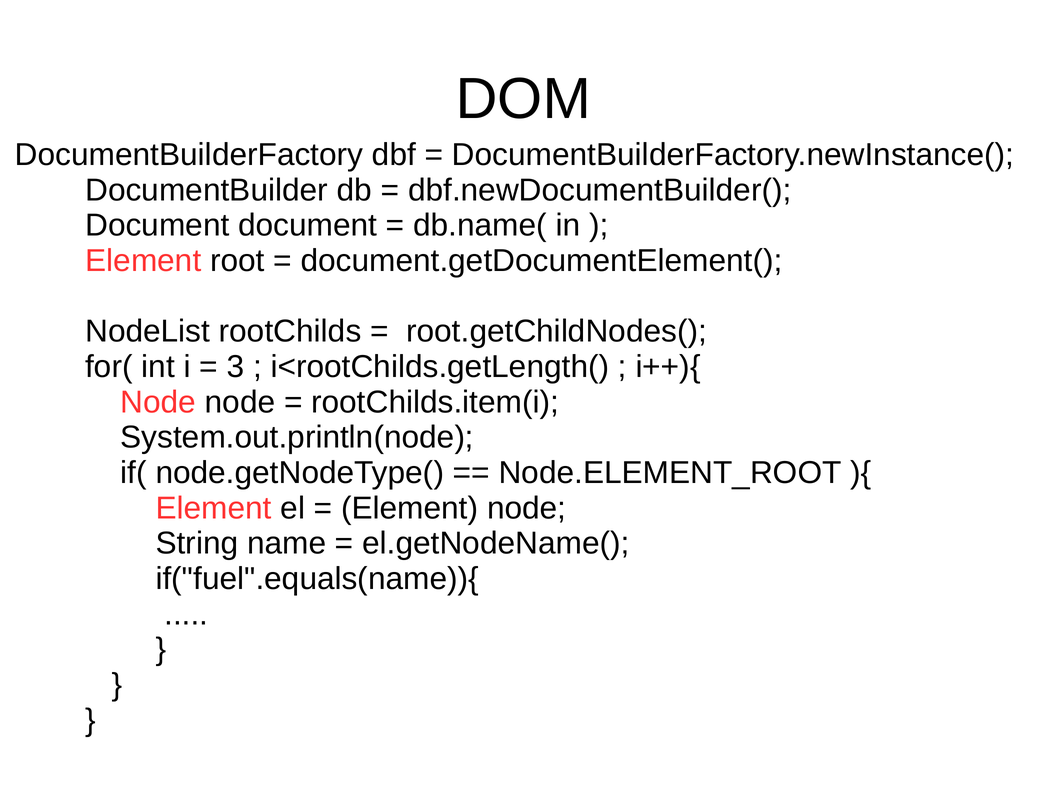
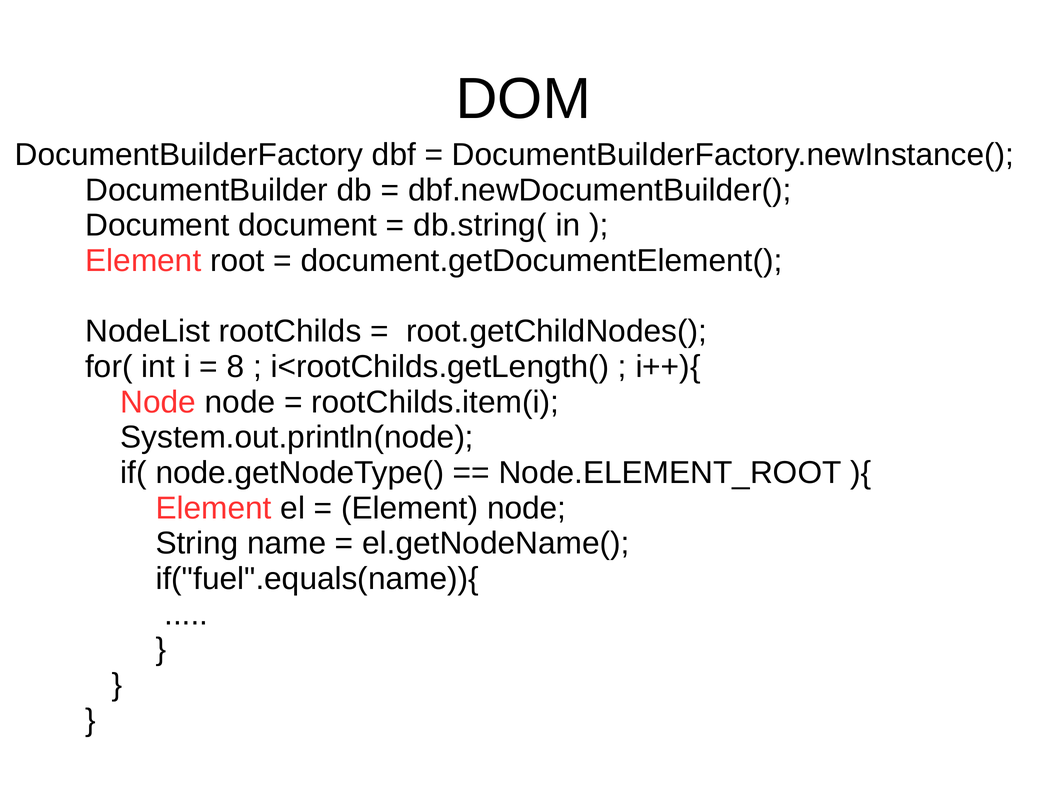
db.name(: db.name( -> db.string(
3: 3 -> 8
